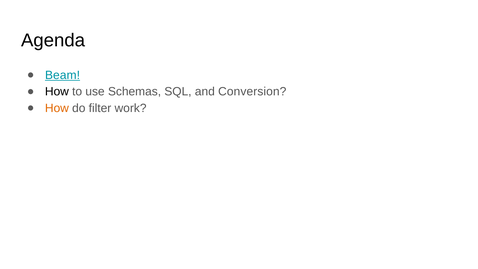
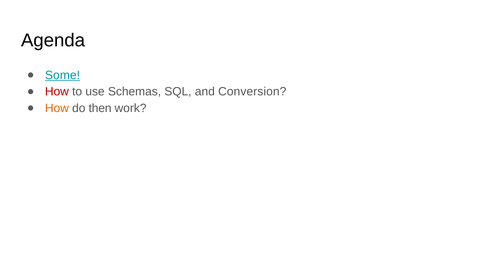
Beam: Beam -> Some
How at (57, 92) colour: black -> red
filter: filter -> then
